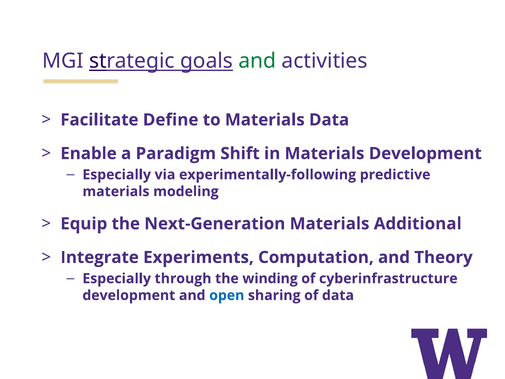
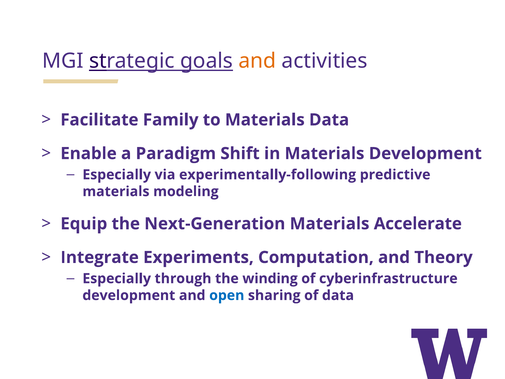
and at (257, 61) colour: green -> orange
Define: Define -> Family
Additional: Additional -> Accelerate
